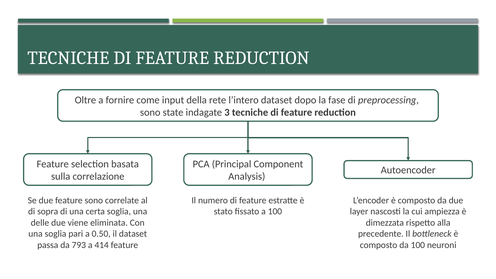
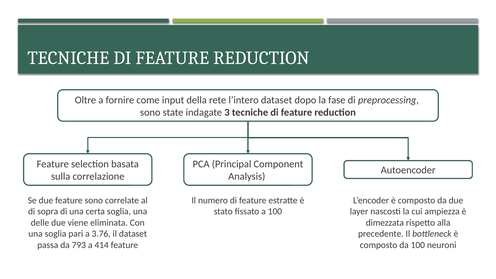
0.50: 0.50 -> 3.76
